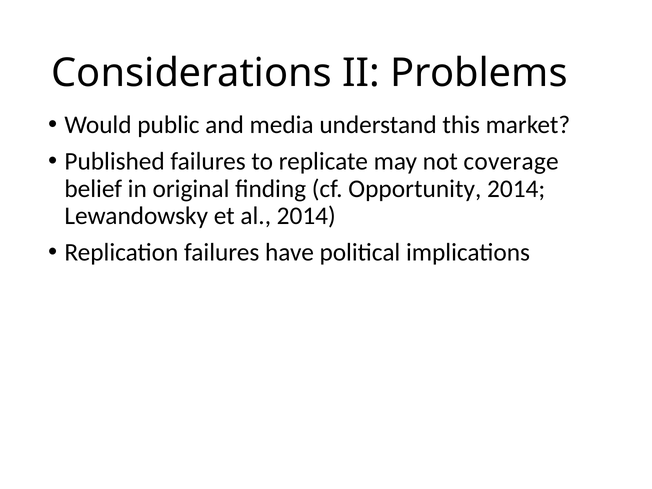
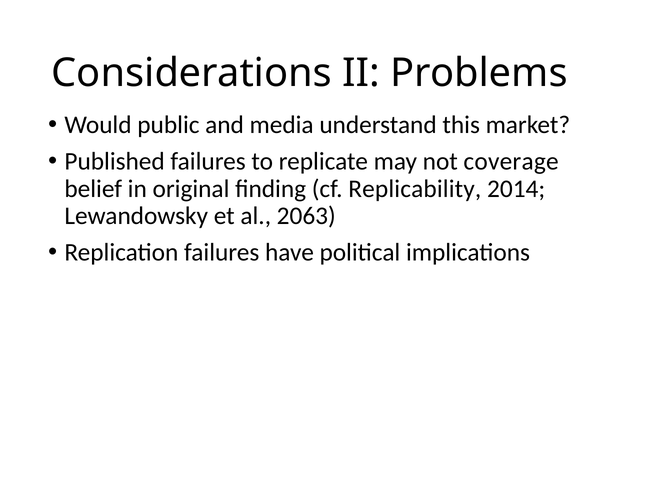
Opportunity: Opportunity -> Replicability
al 2014: 2014 -> 2063
